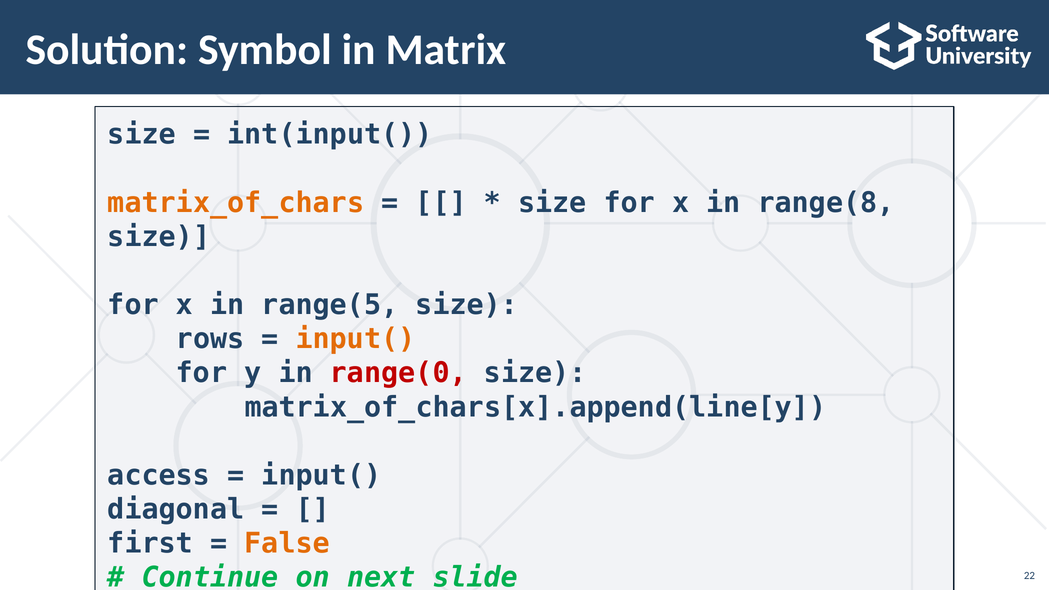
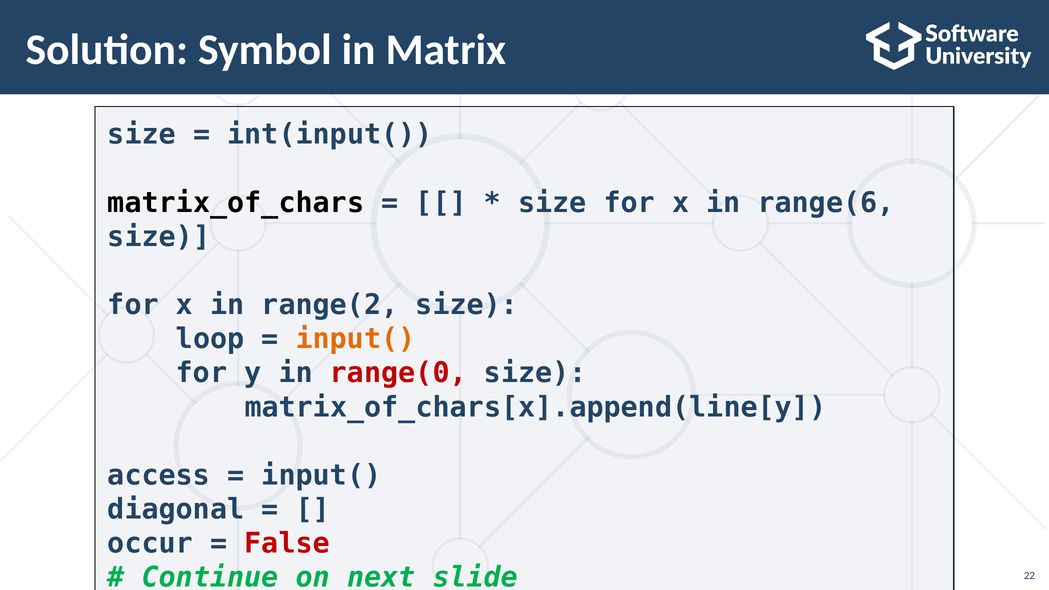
matrix_of_chars colour: orange -> black
range(8: range(8 -> range(6
range(5: range(5 -> range(2
rows: rows -> loop
first: first -> occur
False colour: orange -> red
